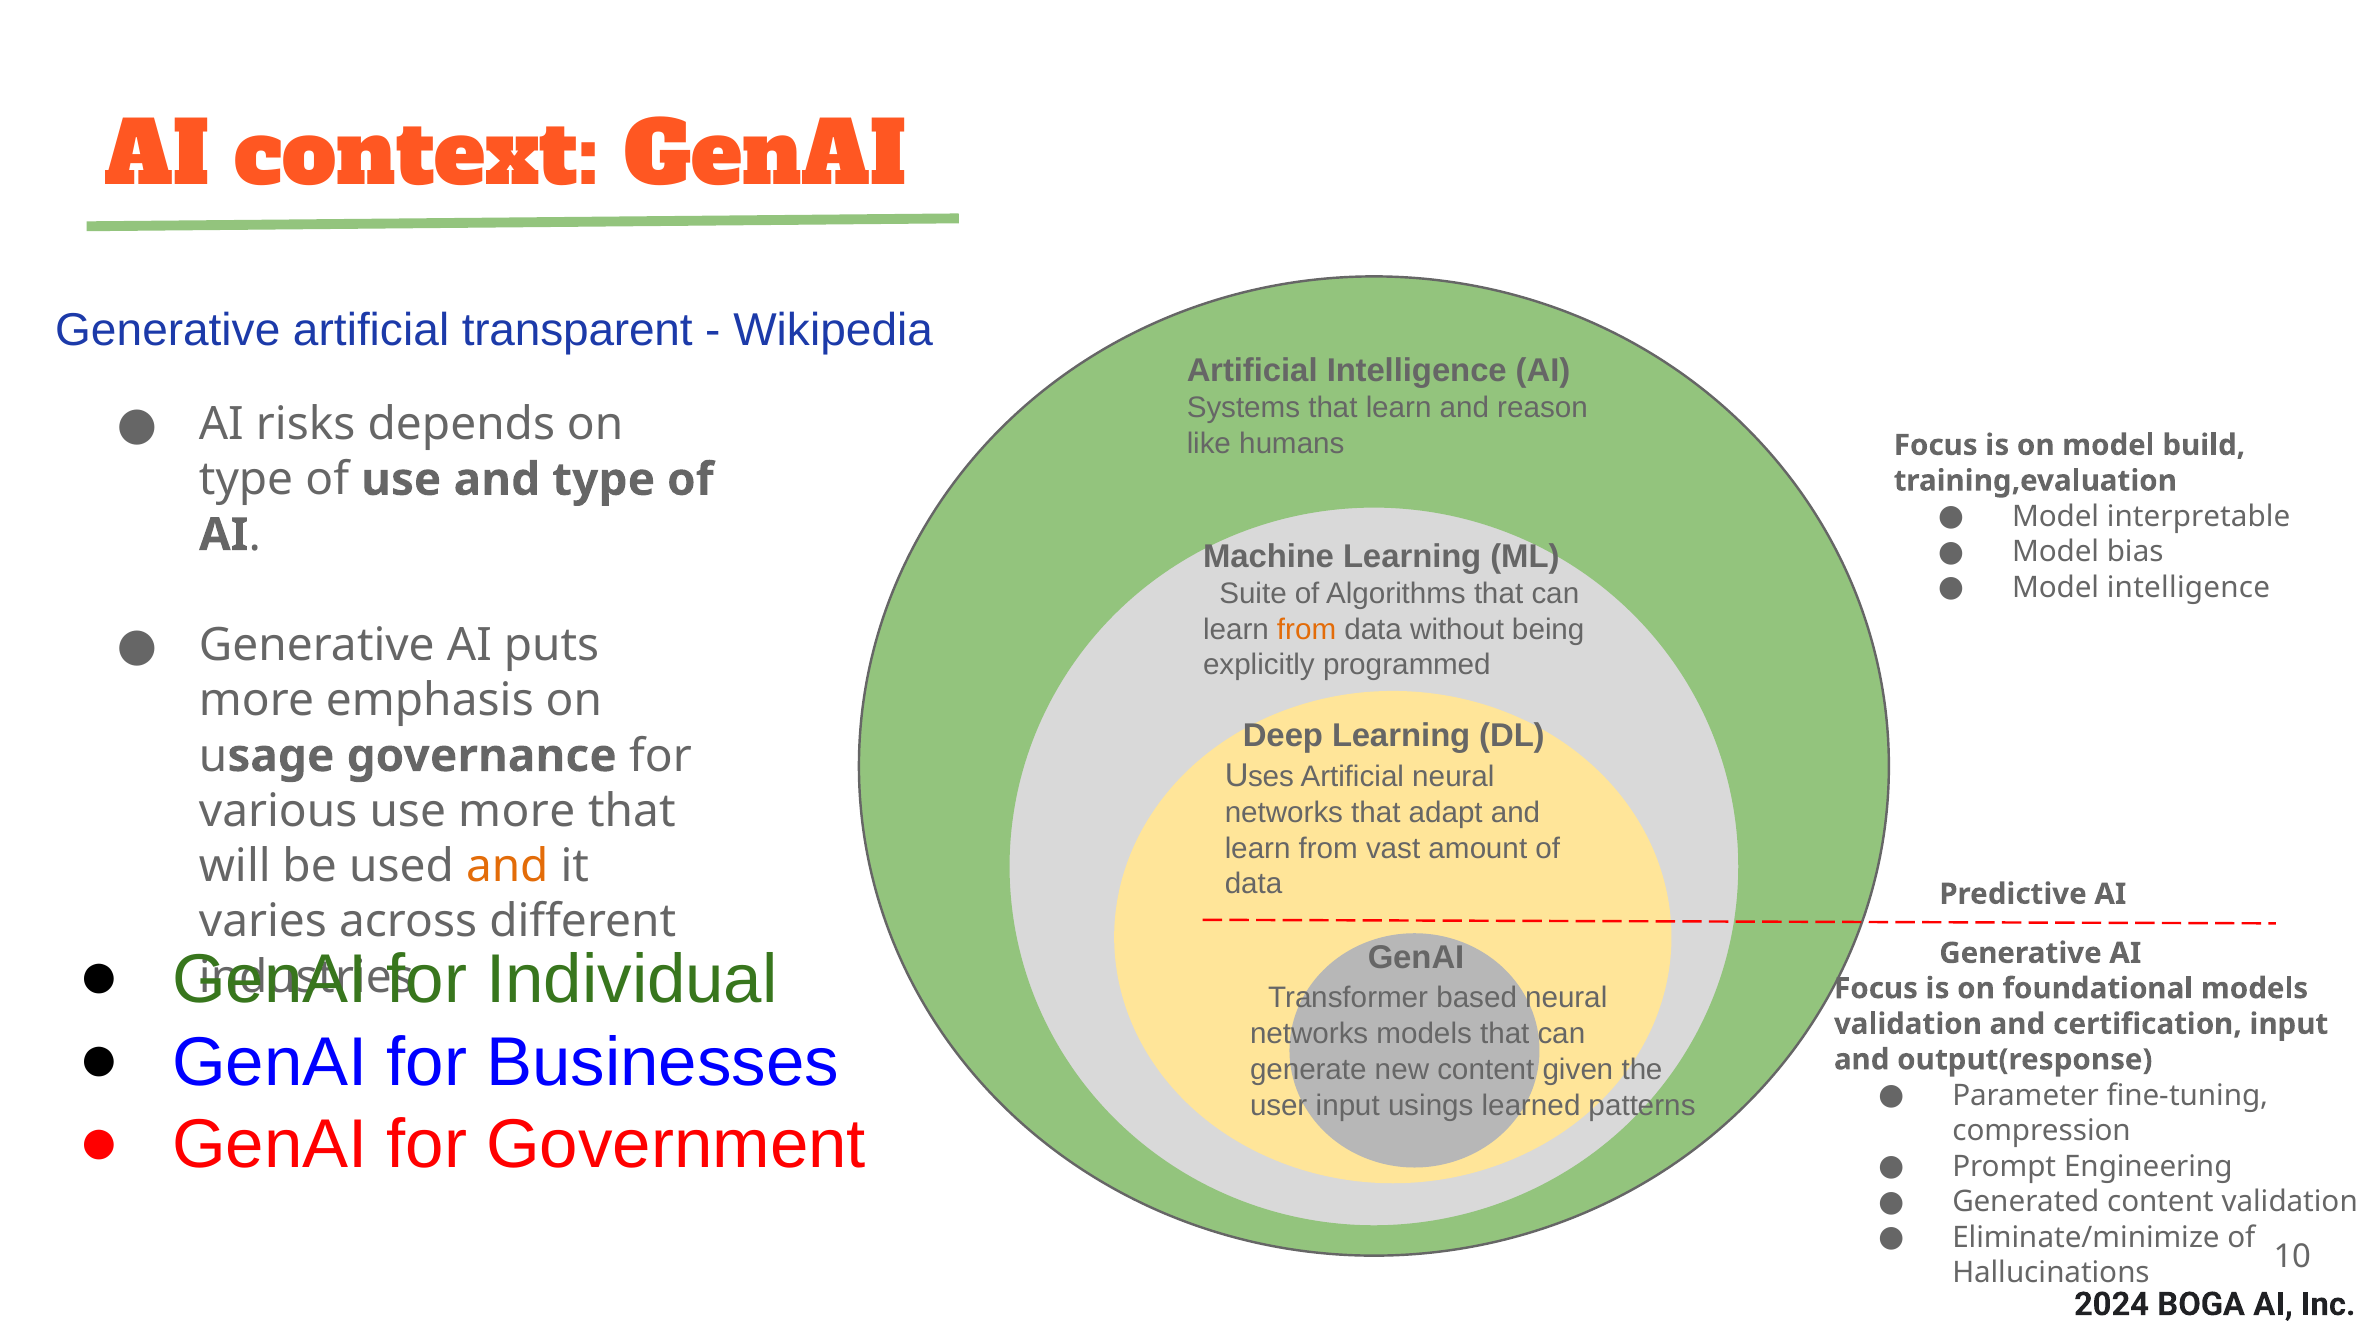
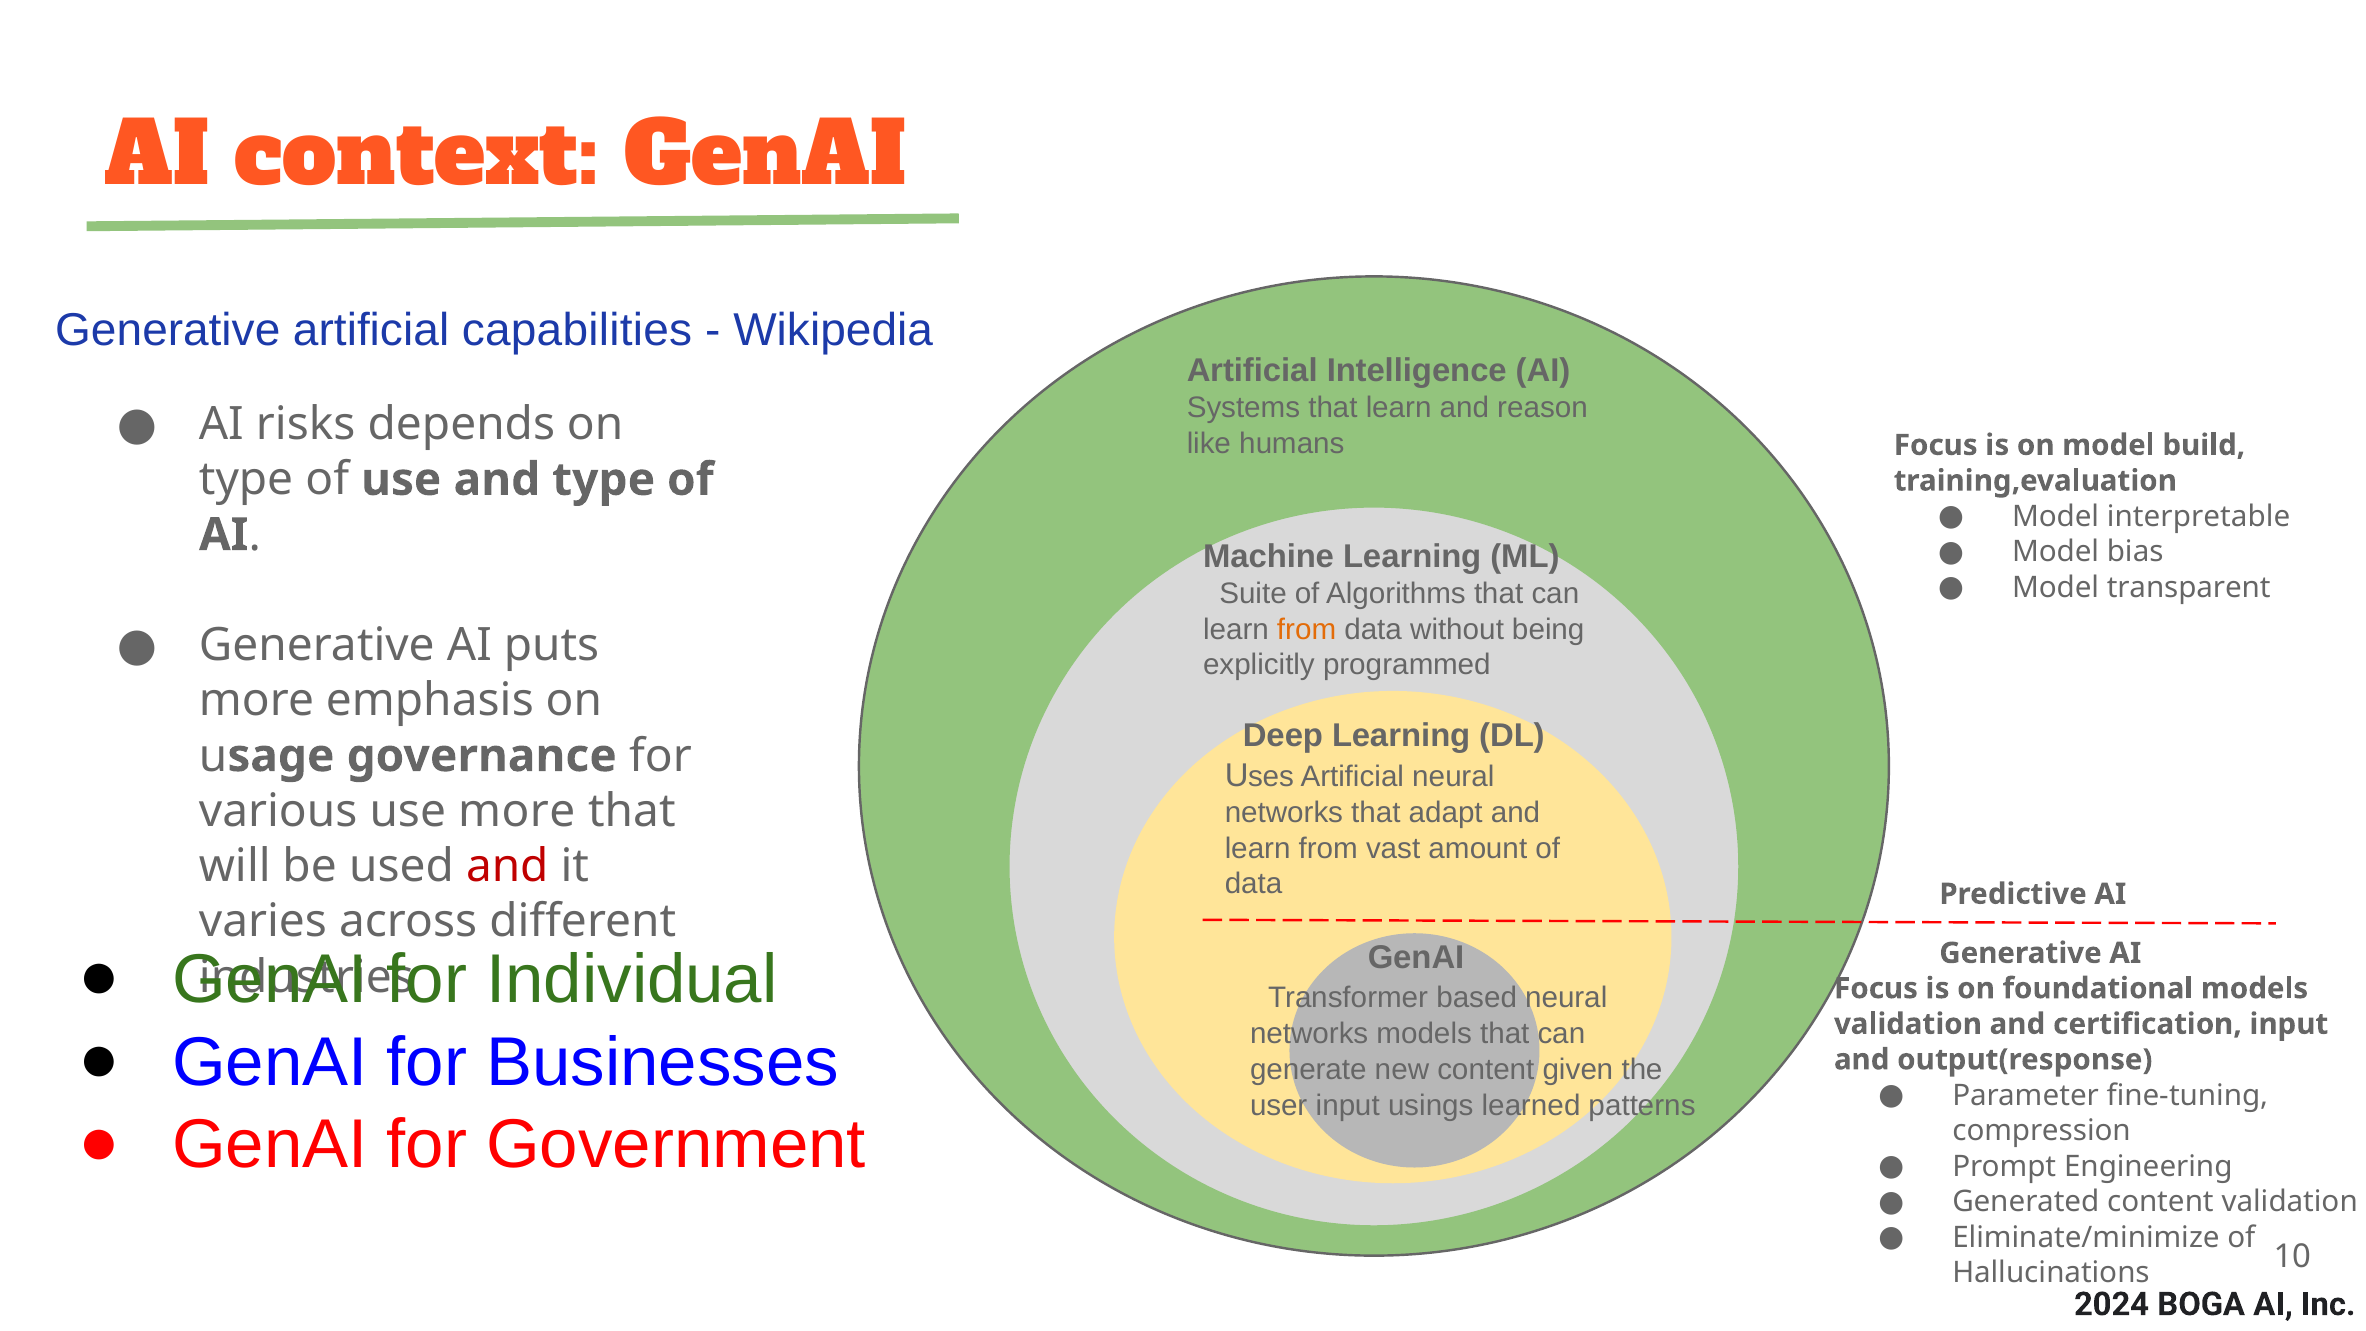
transparent: transparent -> capabilities
Model intelligence: intelligence -> transparent
and at (507, 866) colour: orange -> red
